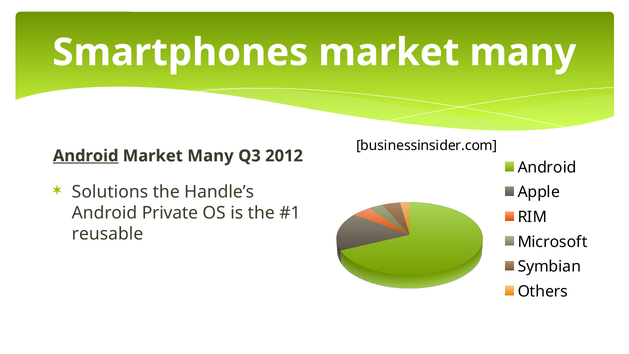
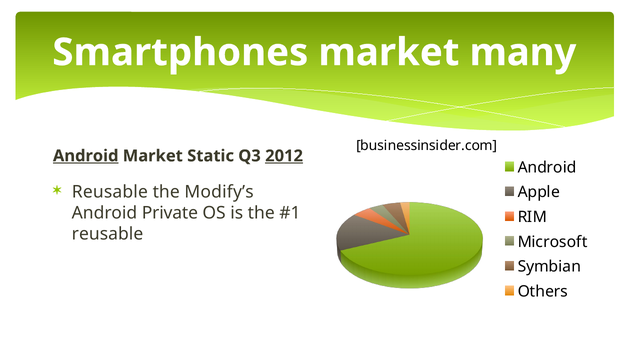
Many at (210, 156): Many -> Static
2012 underline: none -> present
Solutions at (110, 192): Solutions -> Reusable
Handle’s: Handle’s -> Modify’s
